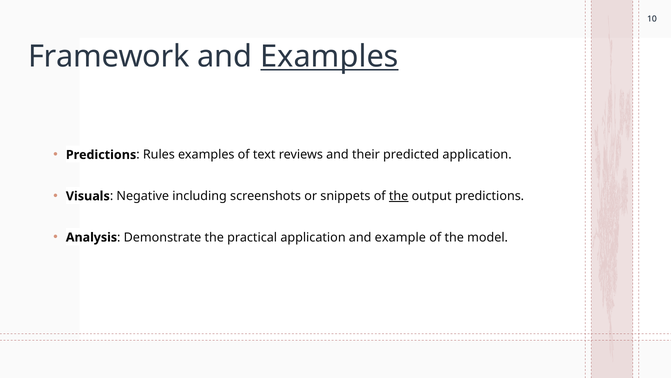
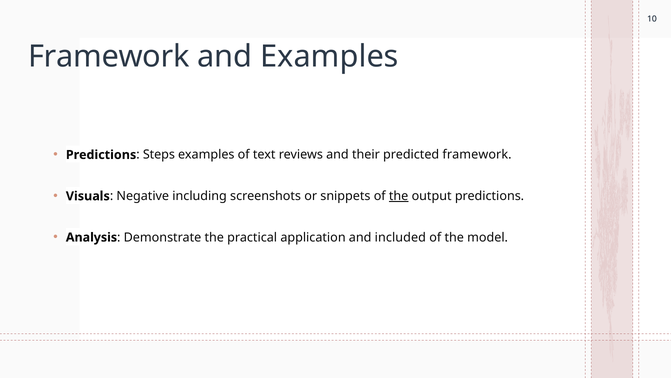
Examples at (329, 56) underline: present -> none
Rules: Rules -> Steps
predicted application: application -> framework
example: example -> included
